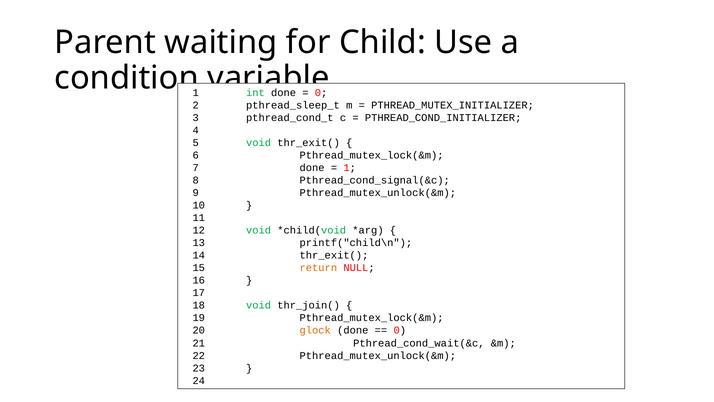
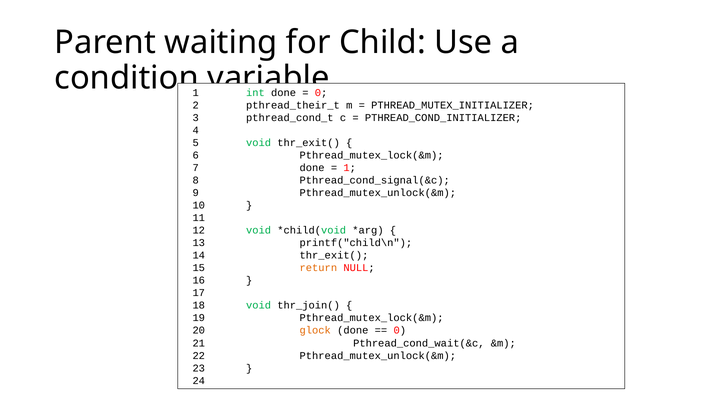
pthread_sleep_t: pthread_sleep_t -> pthread_their_t
